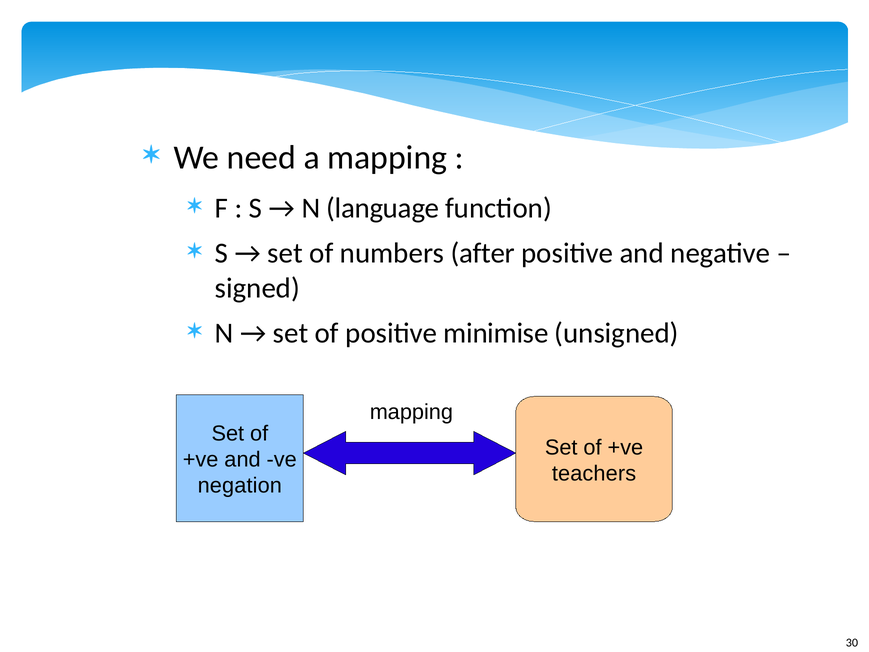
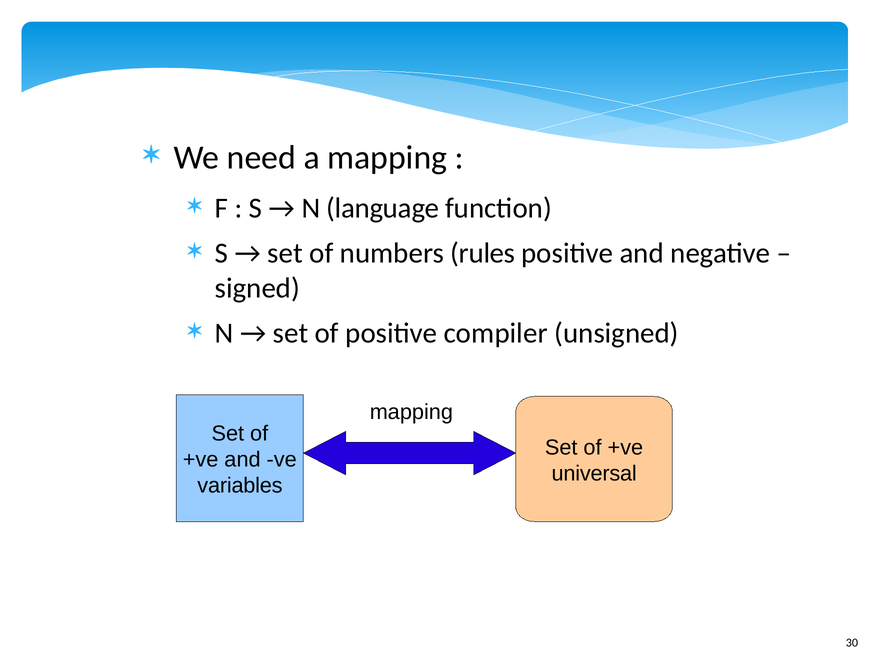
after: after -> rules
minimise: minimise -> compiler
teachers: teachers -> universal
negation: negation -> variables
